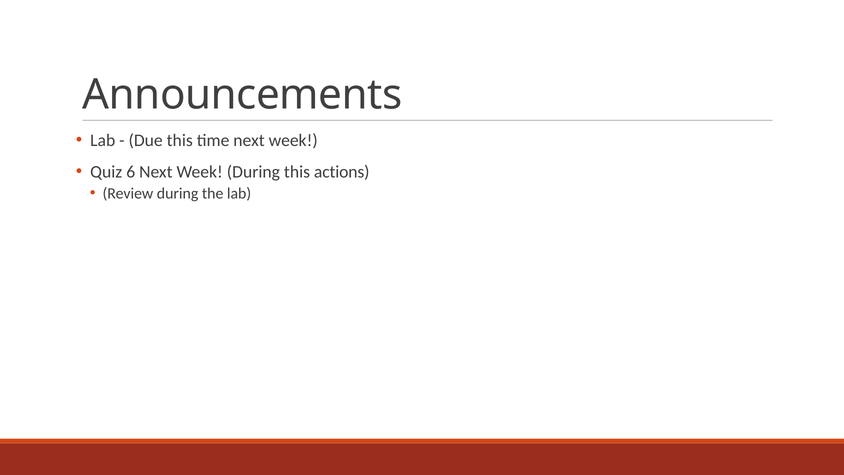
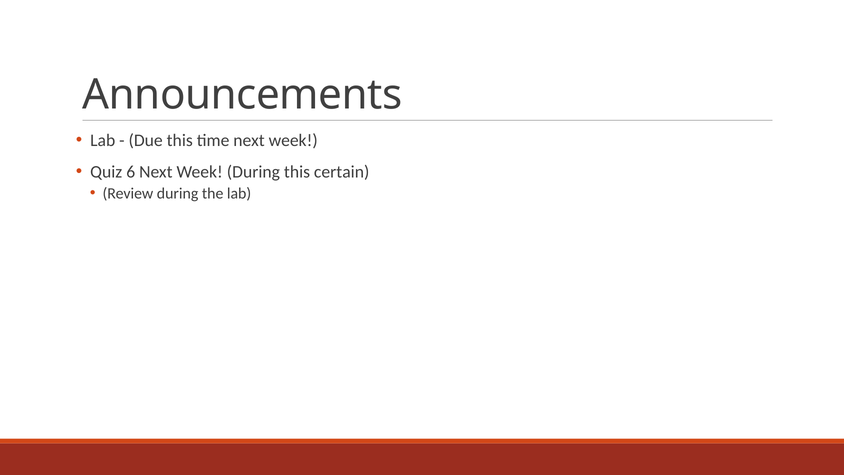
actions: actions -> certain
